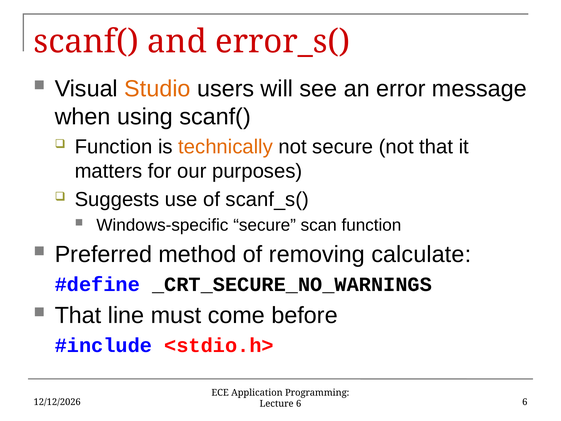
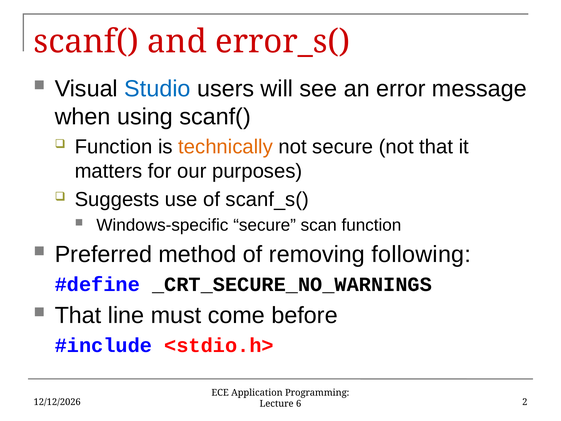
Studio colour: orange -> blue
calculate: calculate -> following
6 6: 6 -> 2
